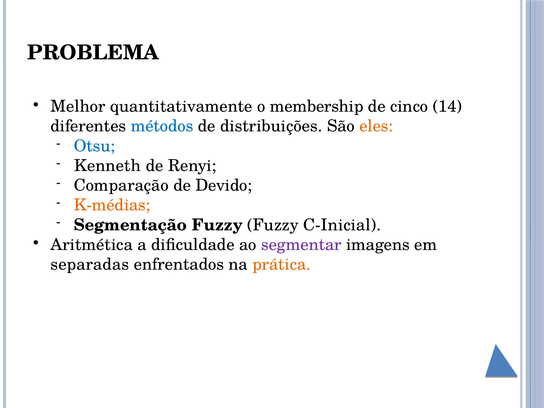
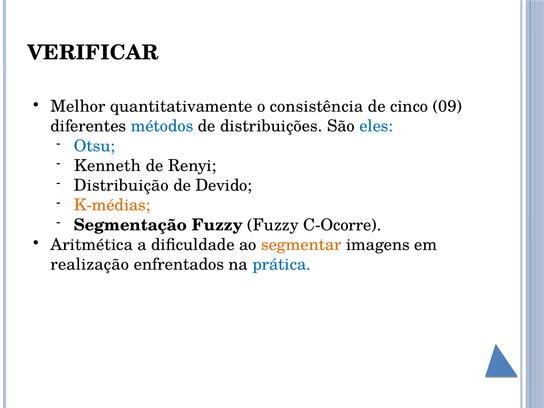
PROBLEMA: PROBLEMA -> VERIFICAR
membership: membership -> consistência
14: 14 -> 09
eles colour: orange -> blue
Comparação: Comparação -> Distribuição
C-Inicial: C-Inicial -> C-Ocorre
segmentar colour: purple -> orange
separadas: separadas -> realização
prática colour: orange -> blue
